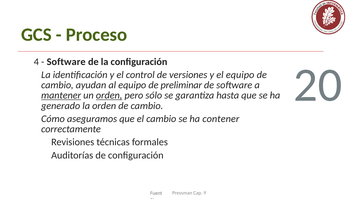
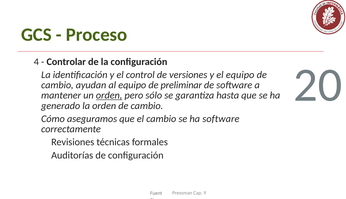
Software at (66, 62): Software -> Controlar
mantener underline: present -> none
ha contener: contener -> software
